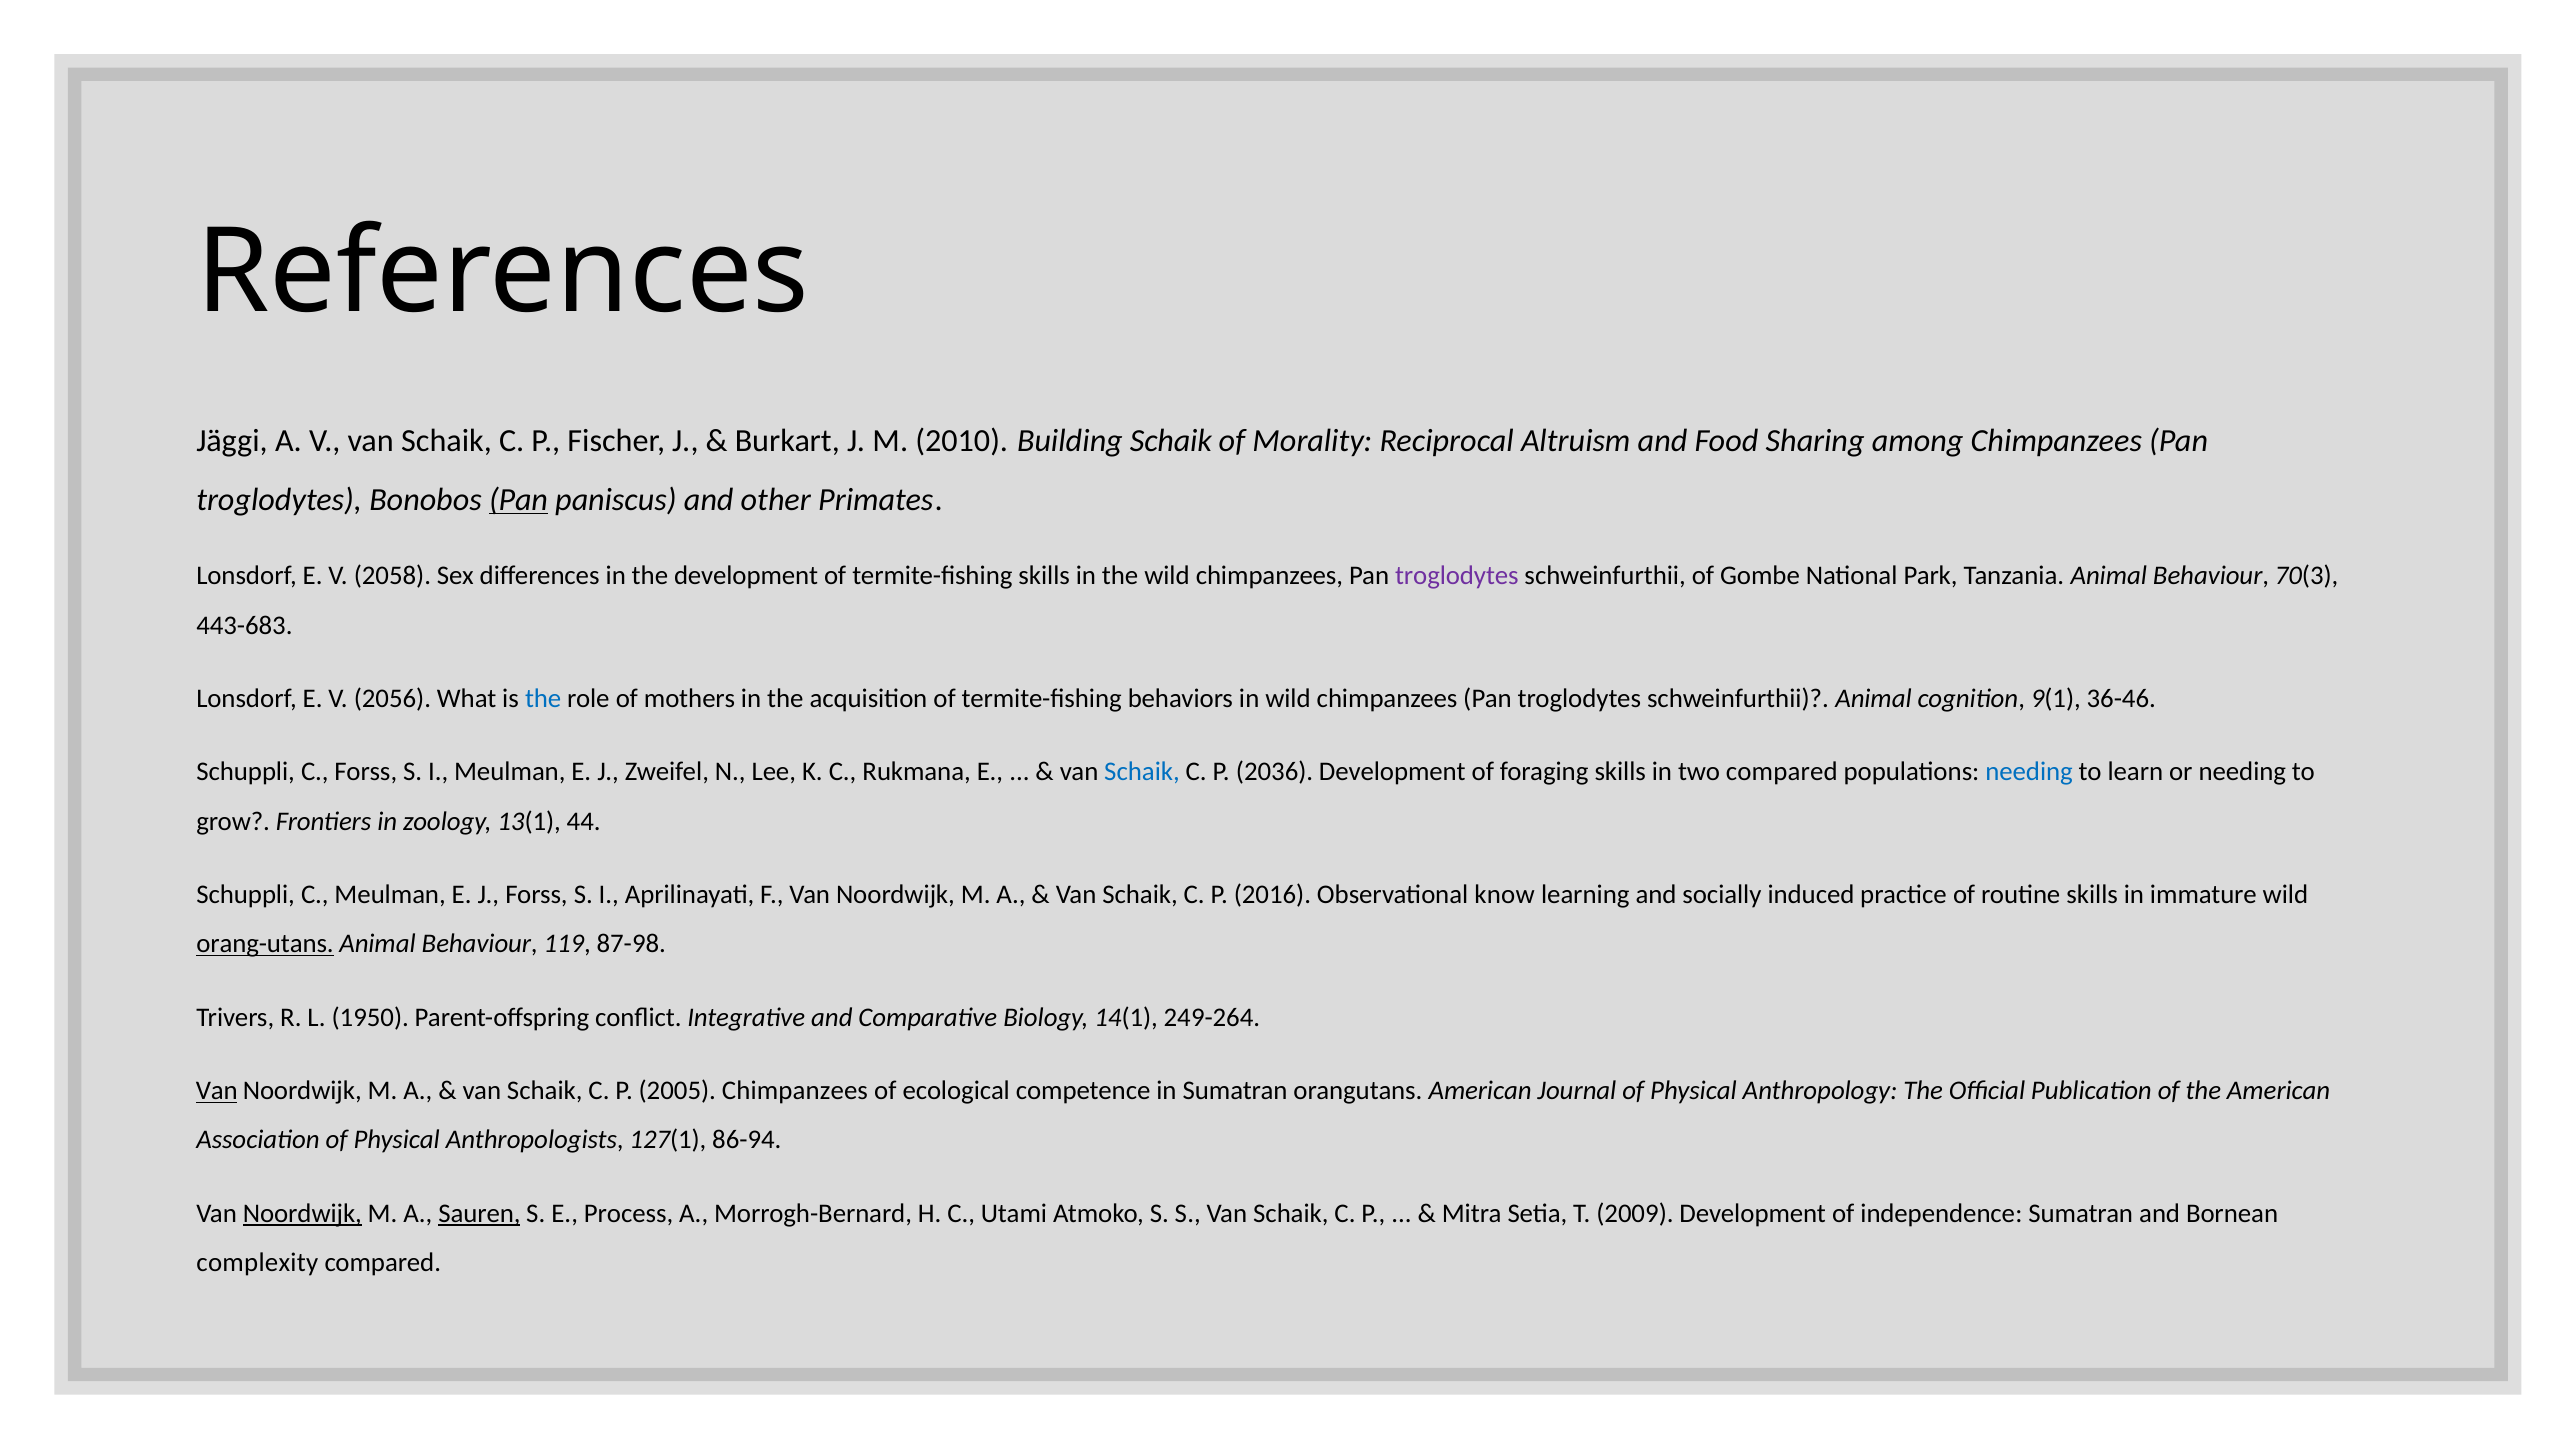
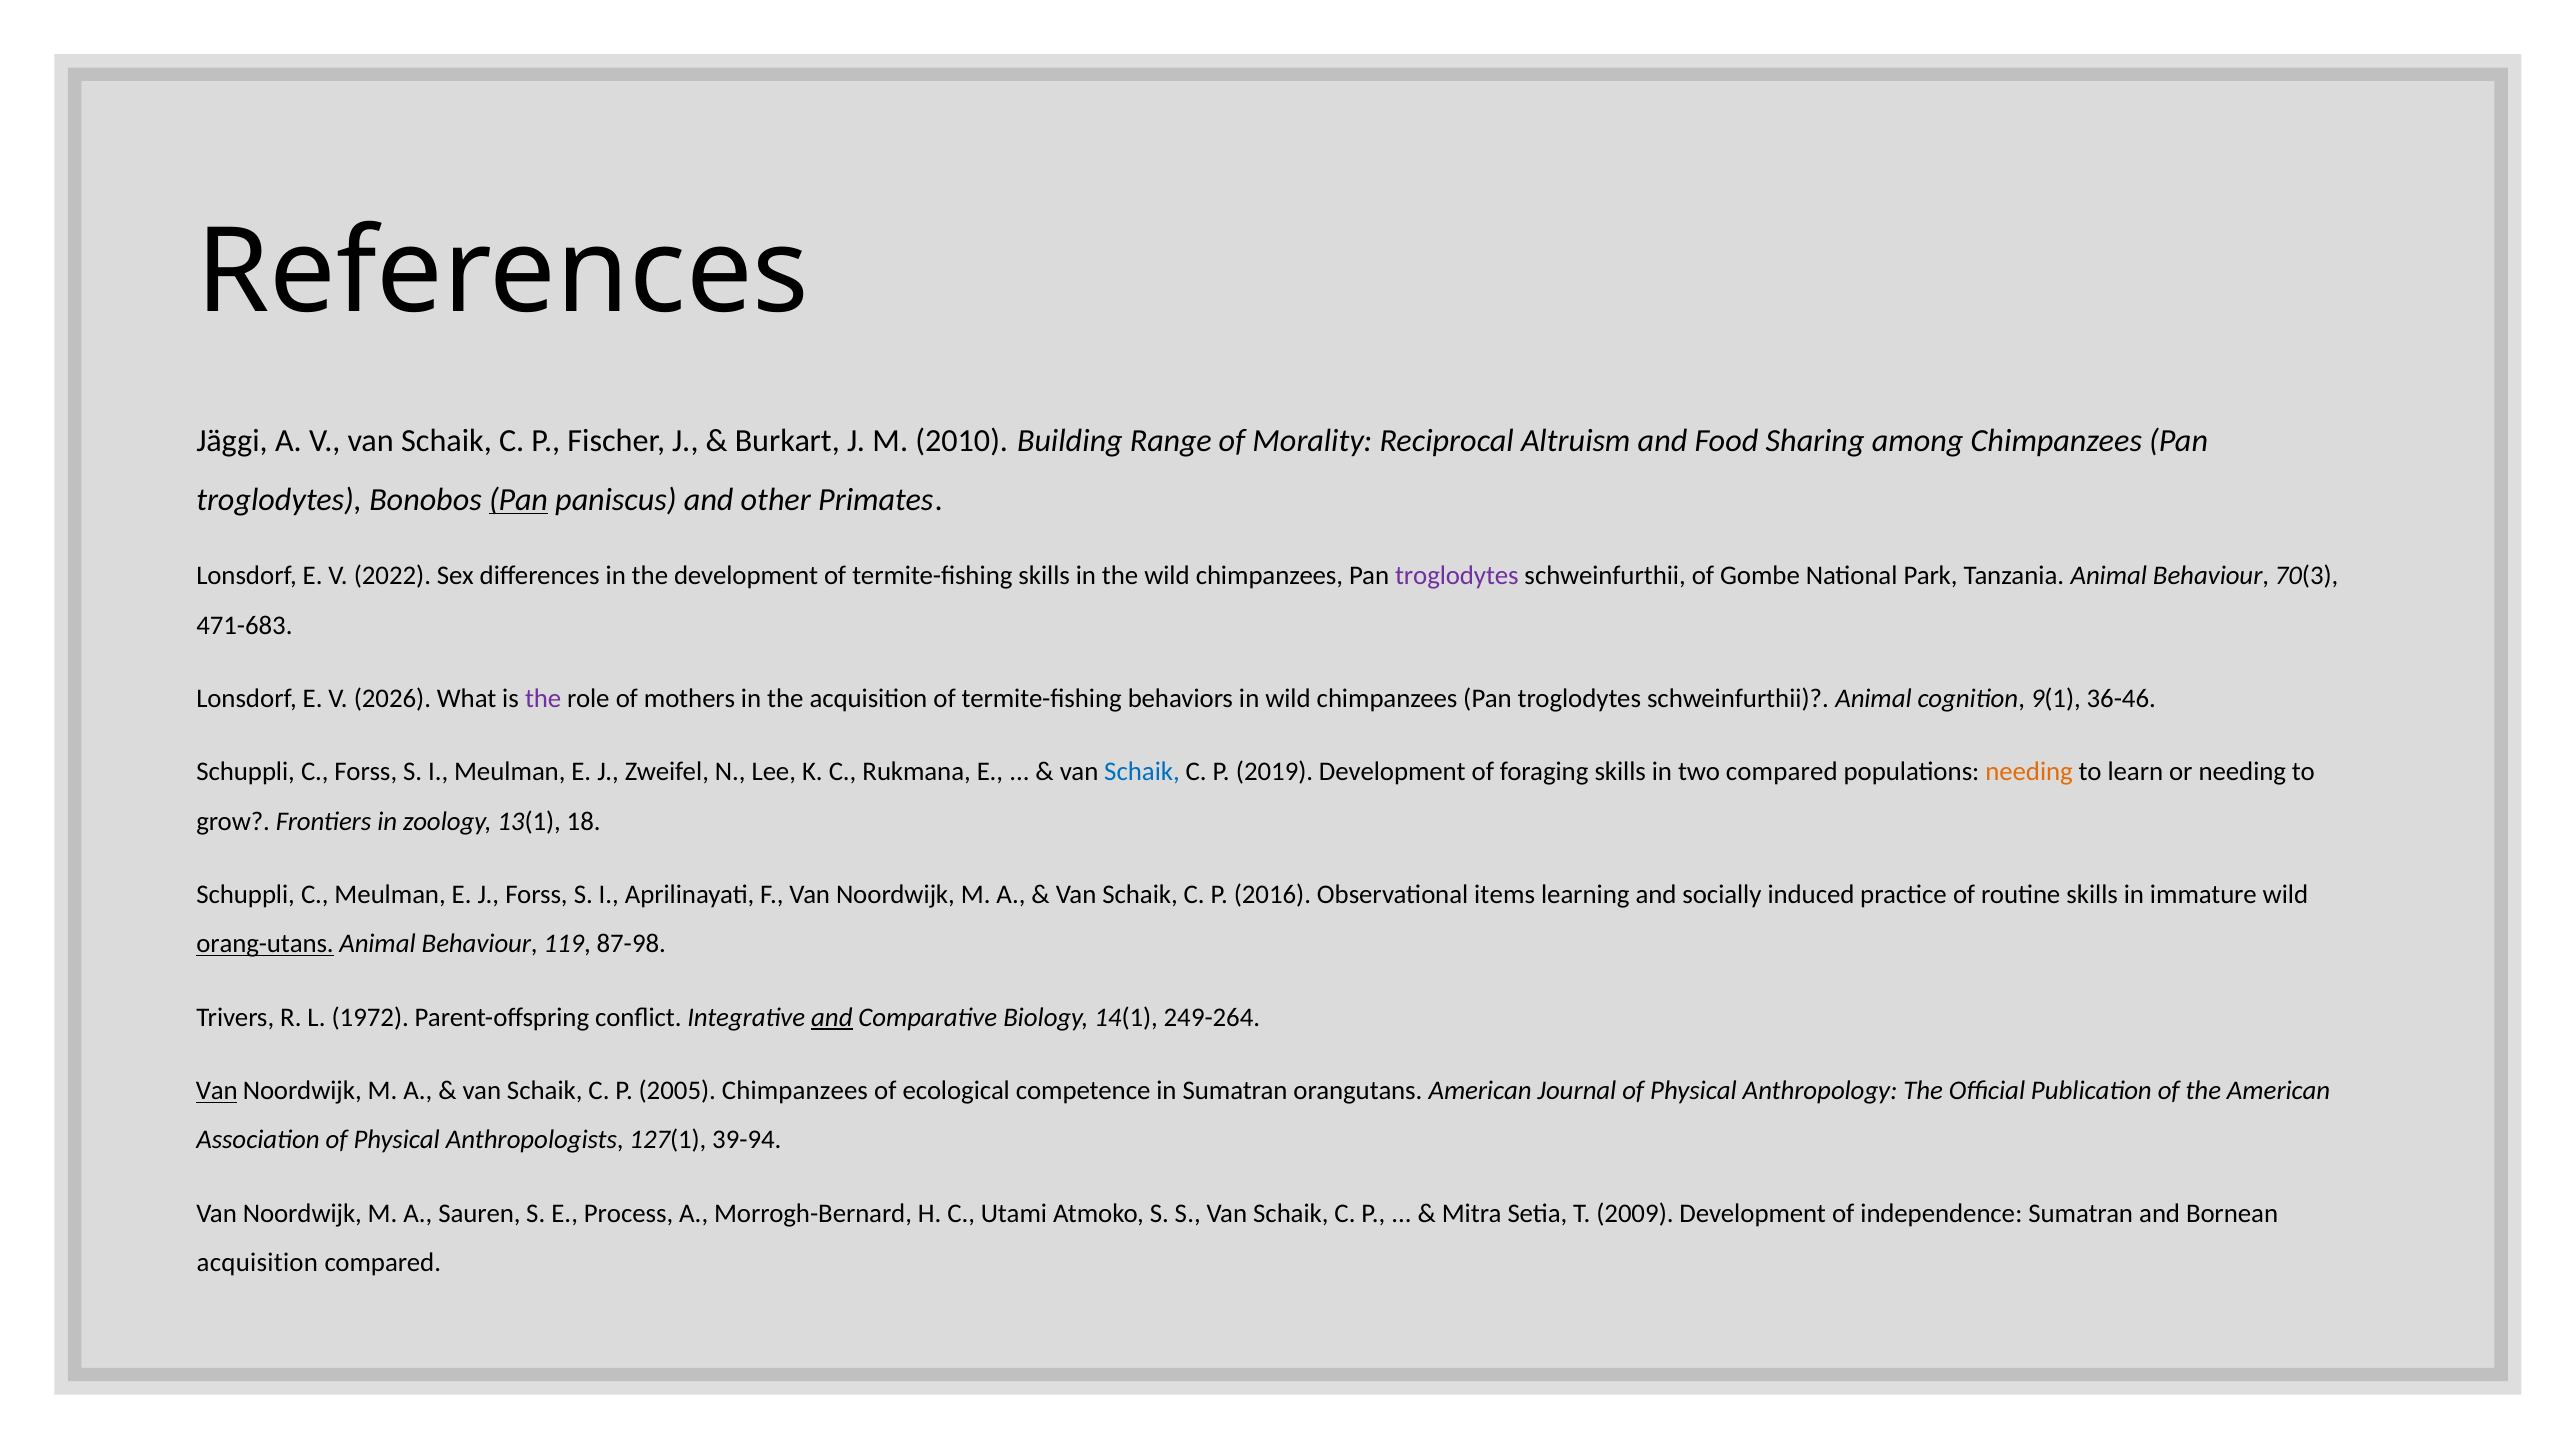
Building Schaik: Schaik -> Range
2058: 2058 -> 2022
443-683: 443-683 -> 471-683
2056: 2056 -> 2026
the at (543, 699) colour: blue -> purple
2036: 2036 -> 2019
needing at (2029, 772) colour: blue -> orange
44: 44 -> 18
know: know -> items
1950: 1950 -> 1972
and at (832, 1017) underline: none -> present
86-94: 86-94 -> 39-94
Noordwijk at (302, 1213) underline: present -> none
Sauren underline: present -> none
complexity at (257, 1263): complexity -> acquisition
